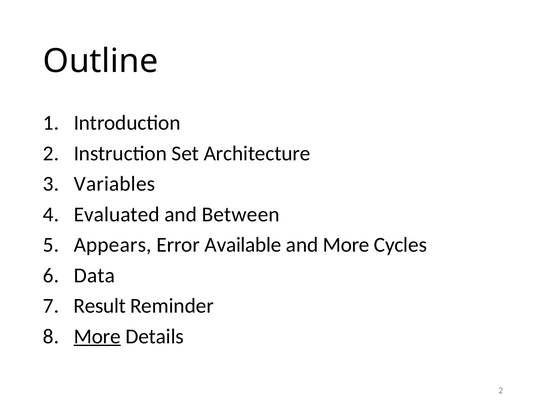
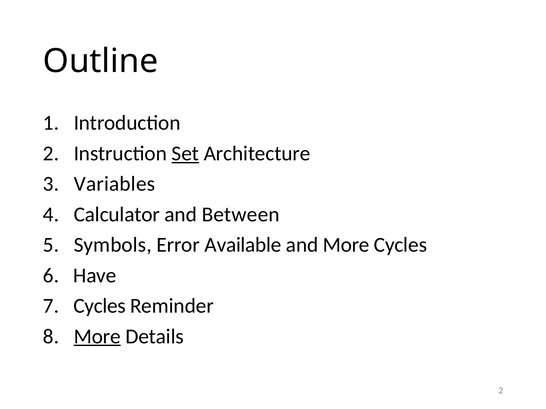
Set underline: none -> present
Evaluated: Evaluated -> Calculator
Appears: Appears -> Symbols
Data: Data -> Have
Result at (100, 306): Result -> Cycles
